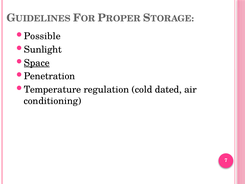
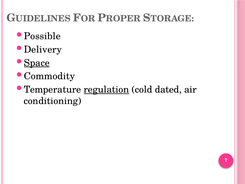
Sunlight: Sunlight -> Delivery
Penetration: Penetration -> Commodity
regulation underline: none -> present
